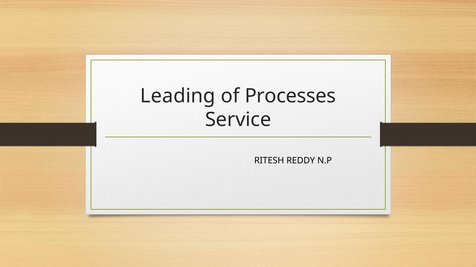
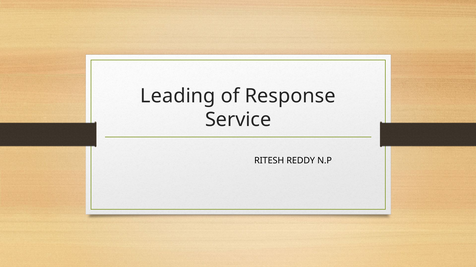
Processes: Processes -> Response
